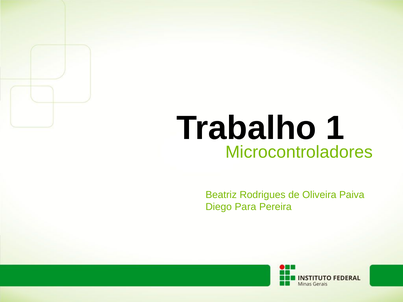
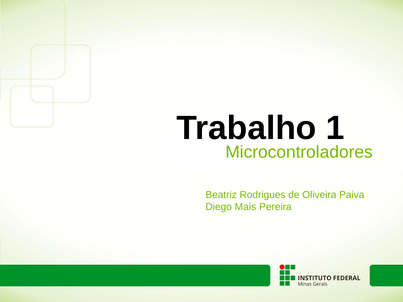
Para: Para -> Mais
